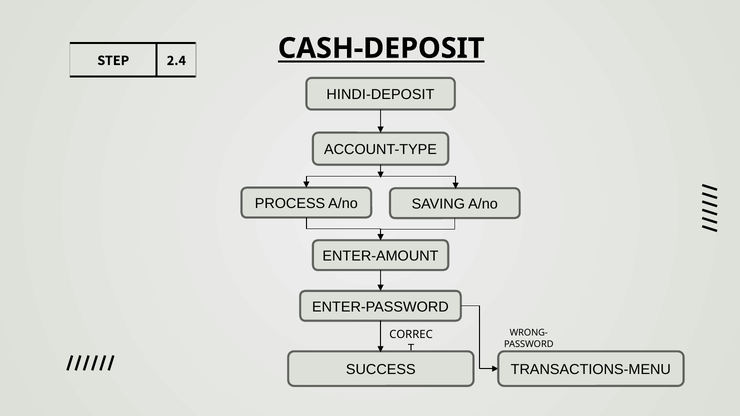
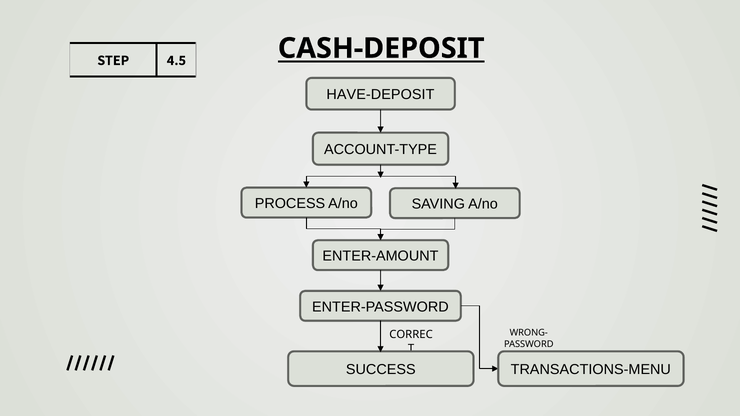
2.4: 2.4 -> 4.5
HINDI-DEPOSIT: HINDI-DEPOSIT -> HAVE-DEPOSIT
